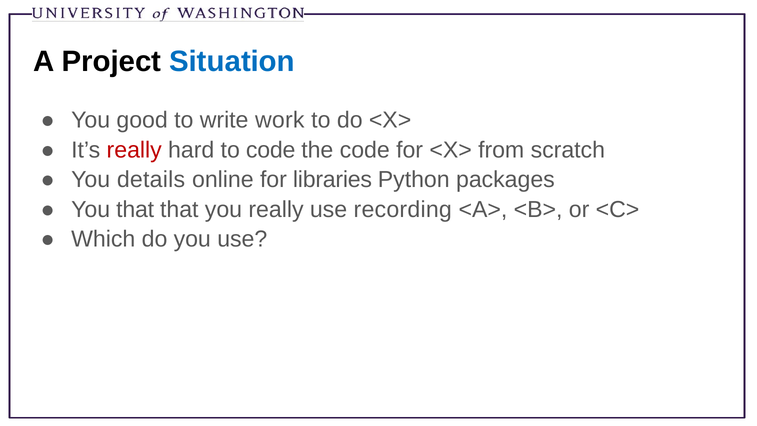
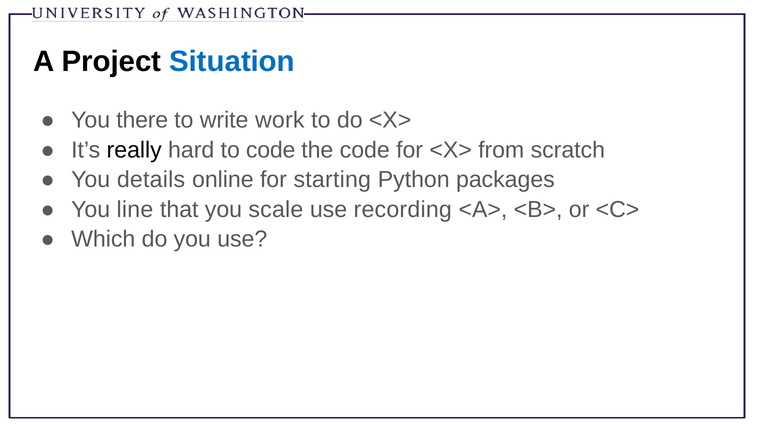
good: good -> there
really at (134, 150) colour: red -> black
libraries: libraries -> starting
You that: that -> line
you really: really -> scale
